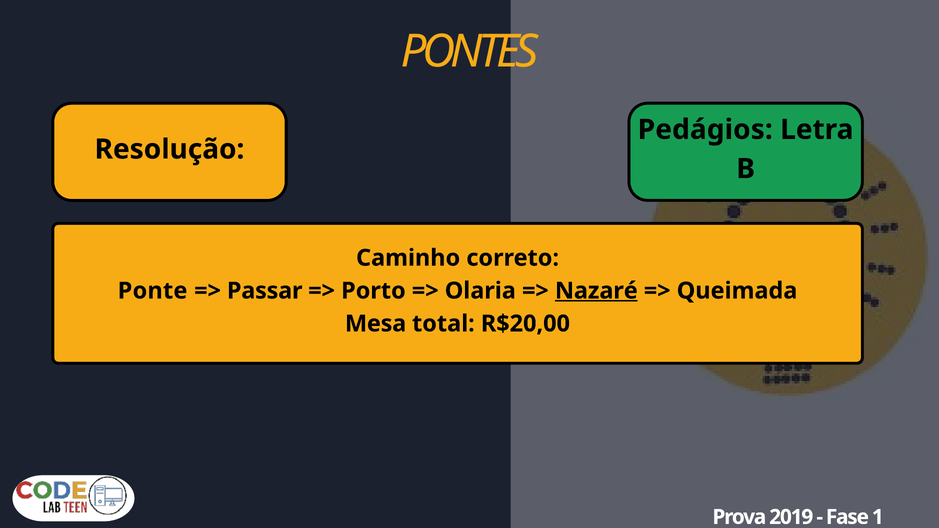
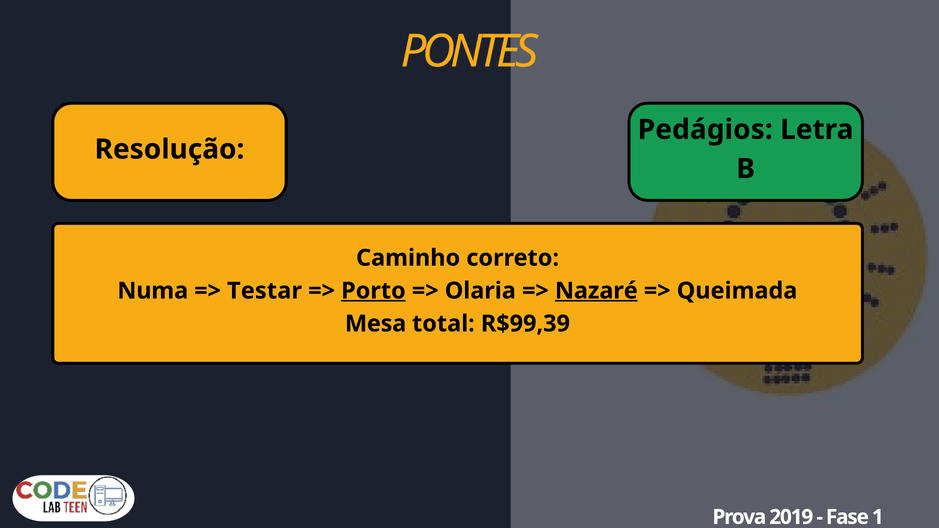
Ponte: Ponte -> Numa
Passar: Passar -> Testar
Porto underline: none -> present
R$20,00: R$20,00 -> R$99,39
